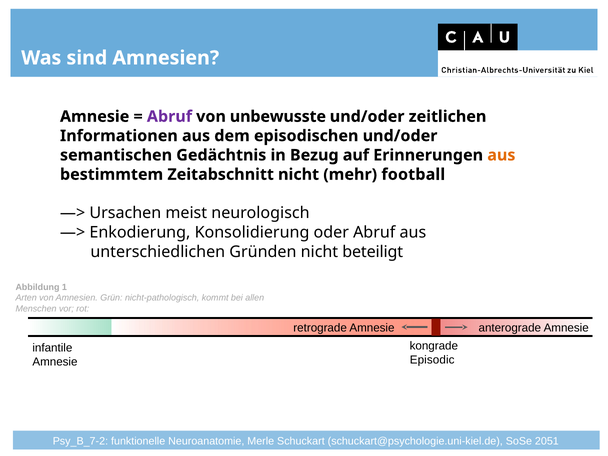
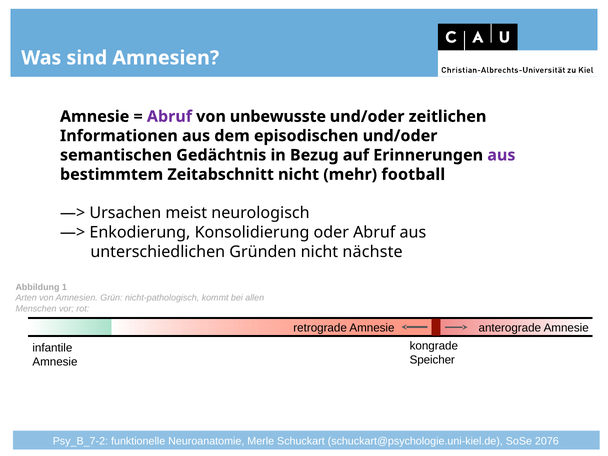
aus at (501, 155) colour: orange -> purple
beteiligt: beteiligt -> nächste
Episodic: Episodic -> Speicher
2051: 2051 -> 2076
